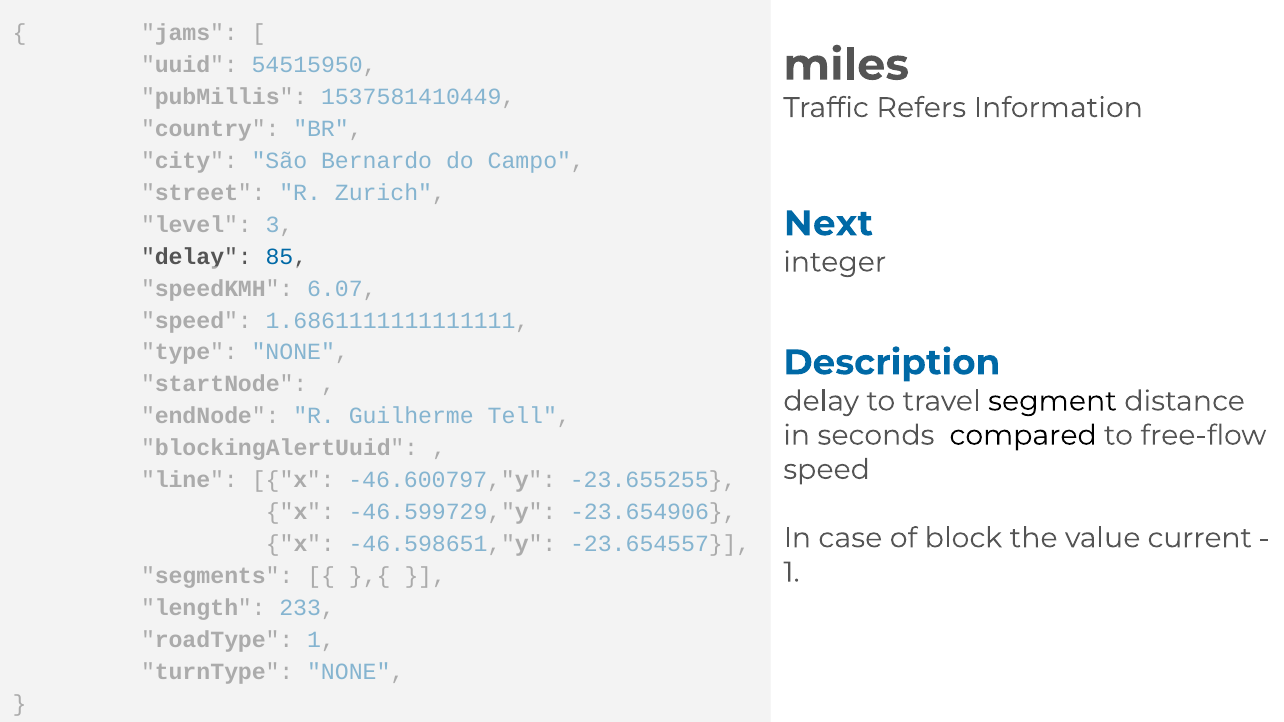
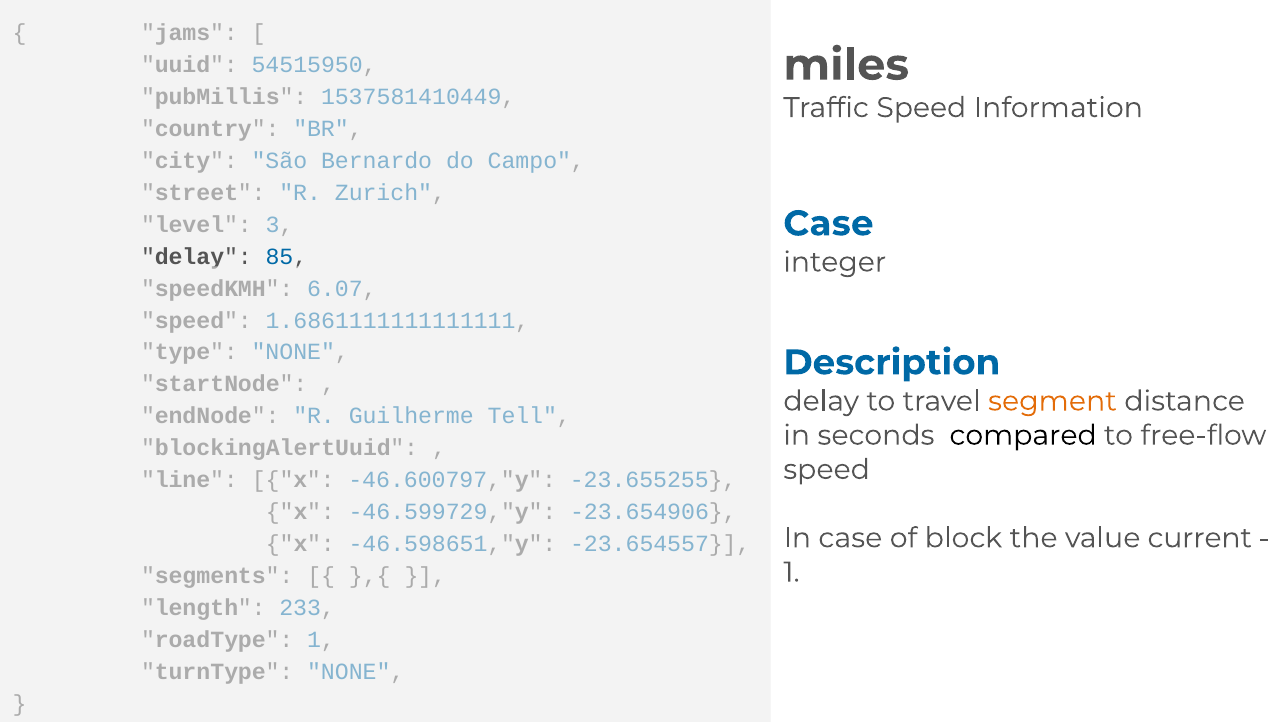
Traffic Refers: Refers -> Speed
Next at (828, 224): Next -> Case
segment colour: black -> orange
